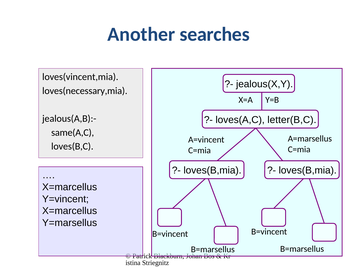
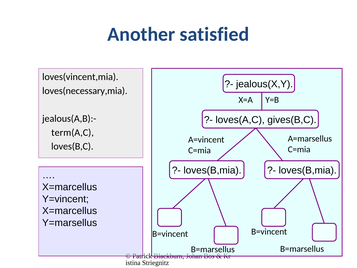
searches: searches -> satisfied
letter(B,C: letter(B,C -> gives(B,C
same(A,C: same(A,C -> term(A,C
